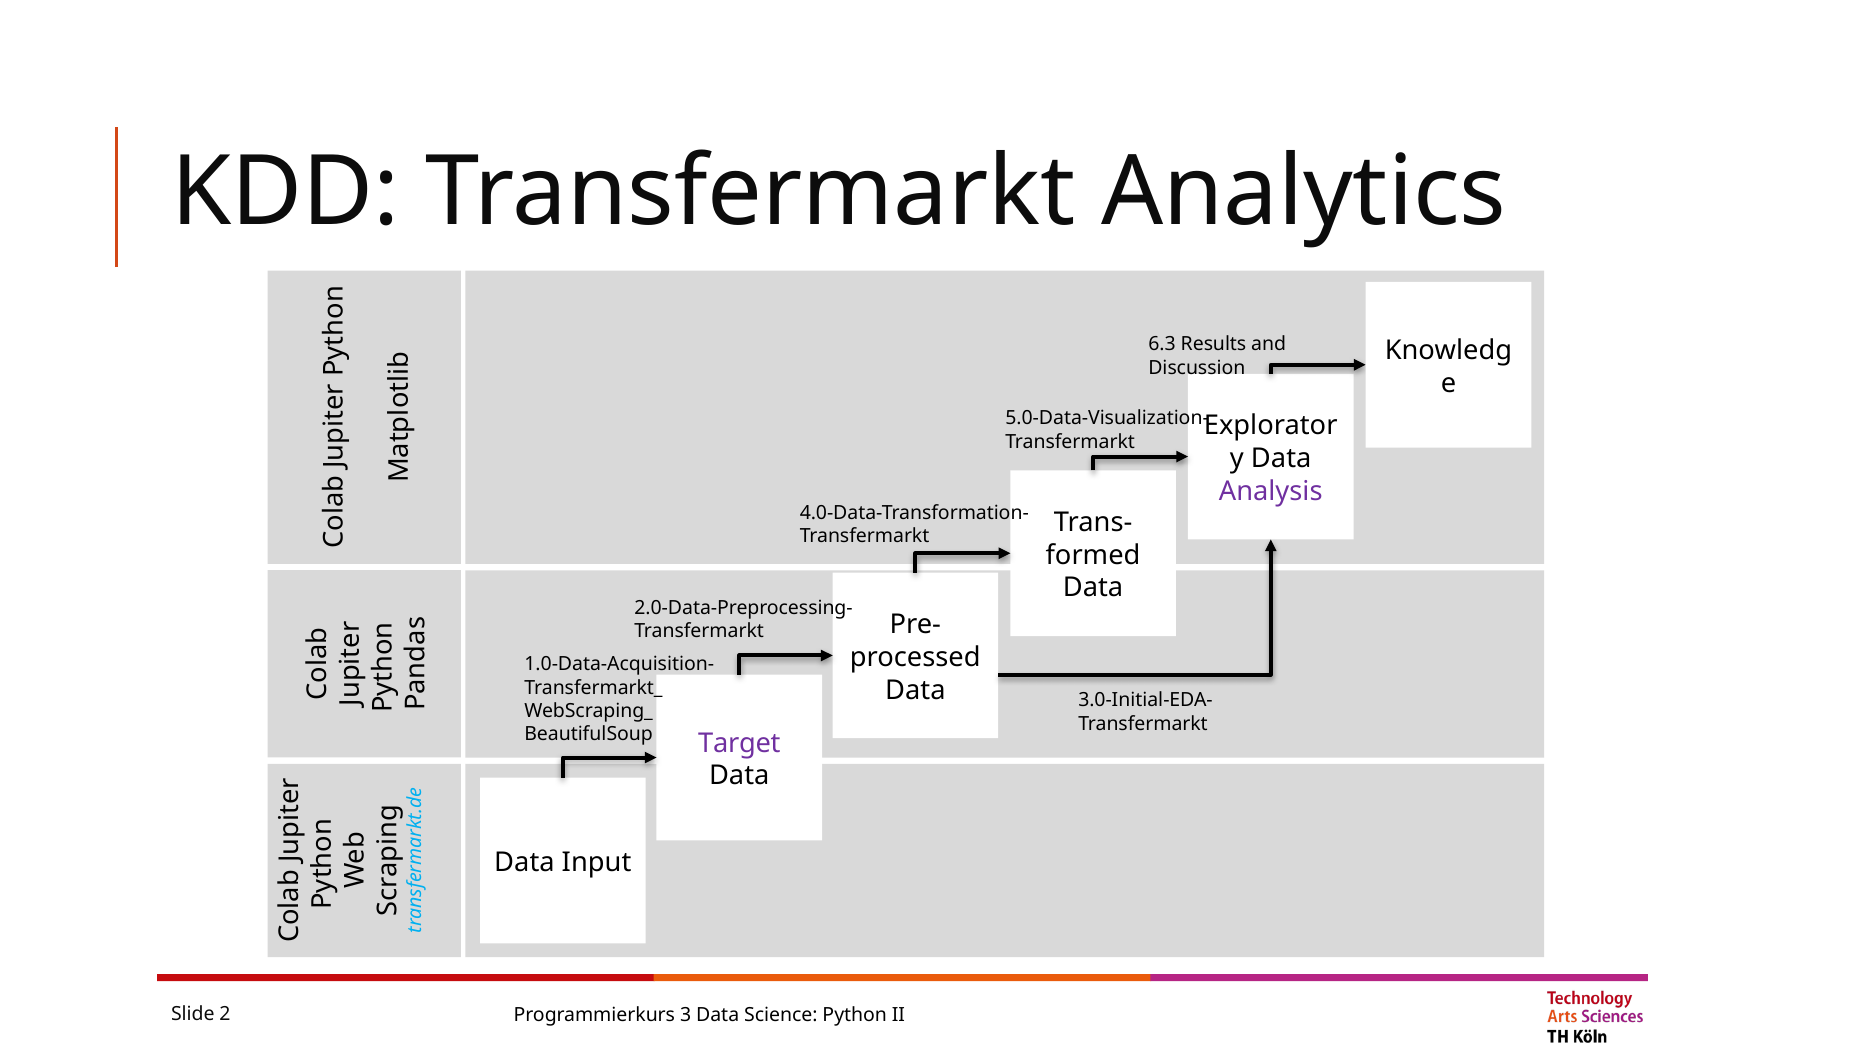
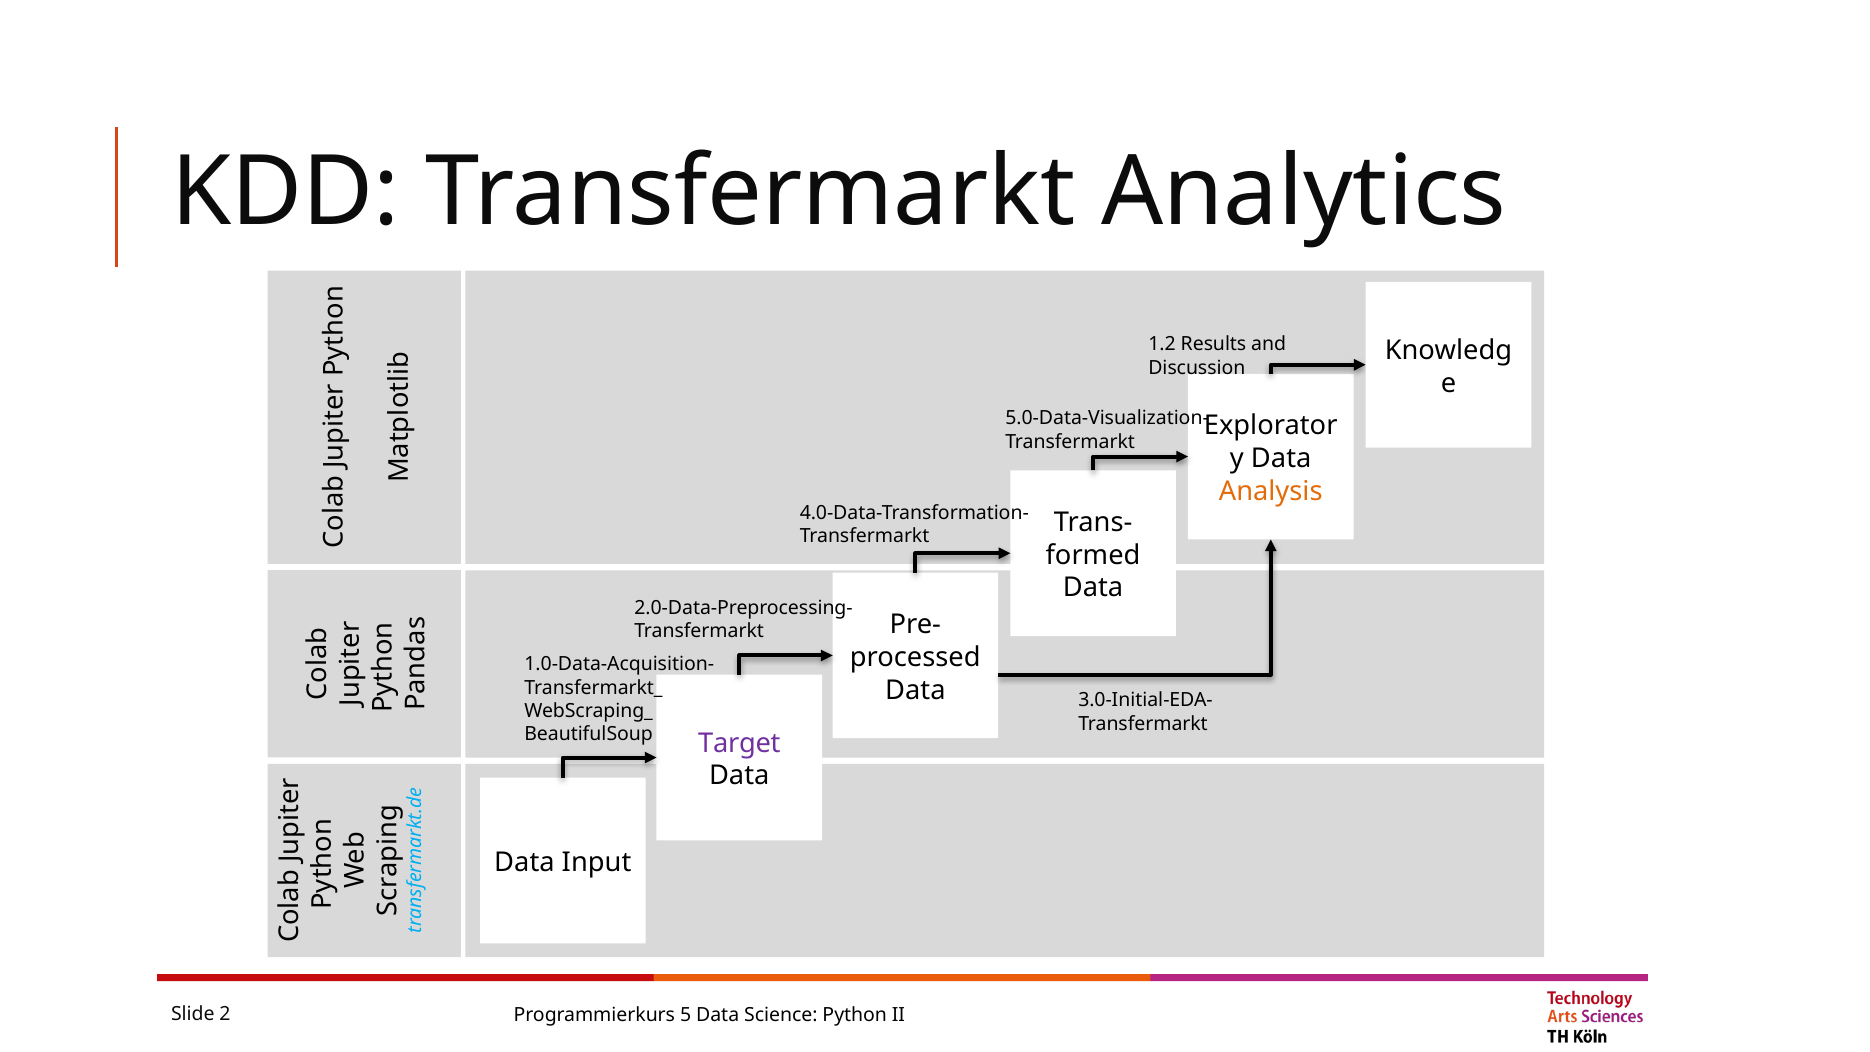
6.3: 6.3 -> 1.2
Analysis colour: purple -> orange
3: 3 -> 5
